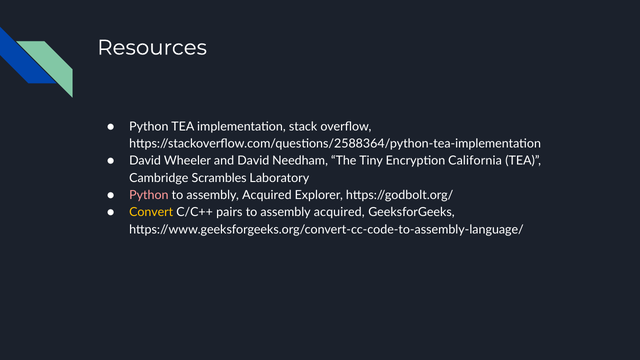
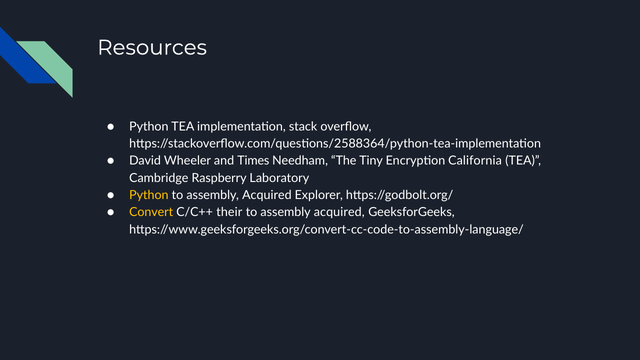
and David: David -> Times
Scrambles: Scrambles -> Raspberry
Python at (149, 195) colour: pink -> yellow
pairs: pairs -> their
